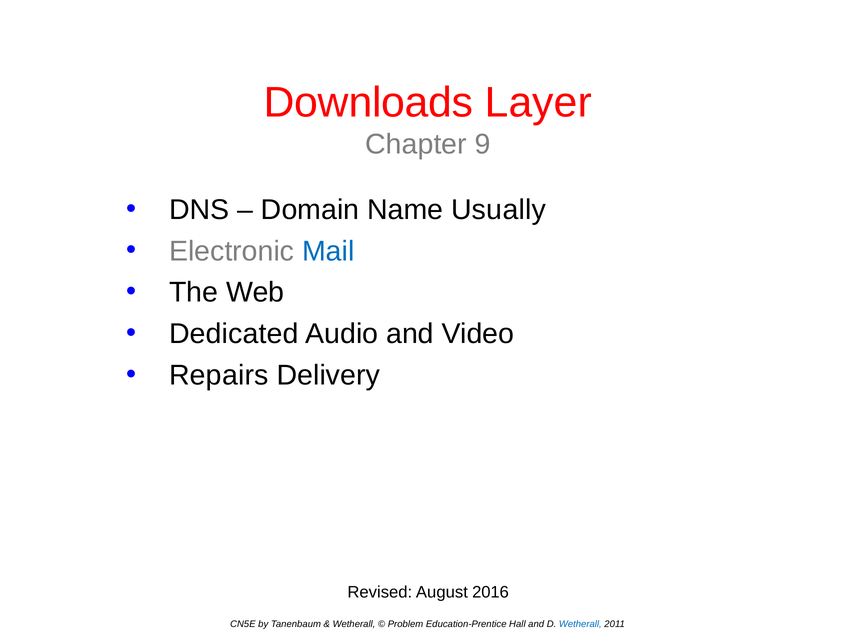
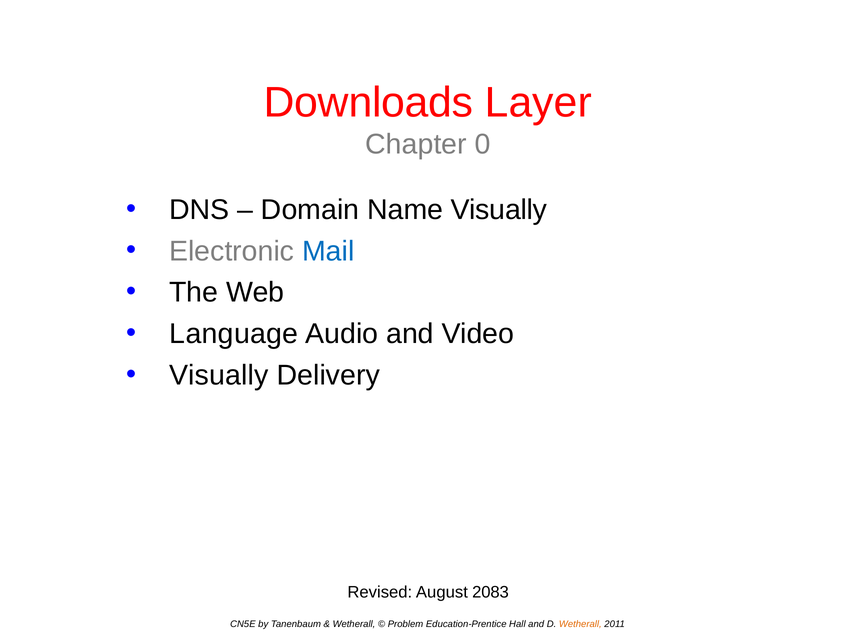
9: 9 -> 0
Name Usually: Usually -> Visually
Dedicated: Dedicated -> Language
Repairs at (219, 375): Repairs -> Visually
2016: 2016 -> 2083
Wetherall at (580, 624) colour: blue -> orange
